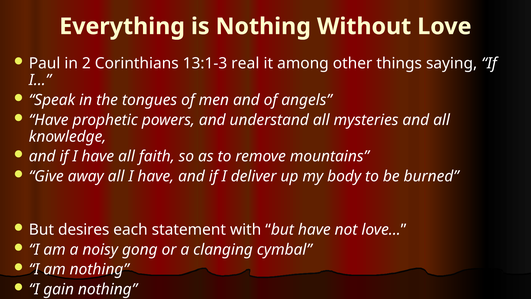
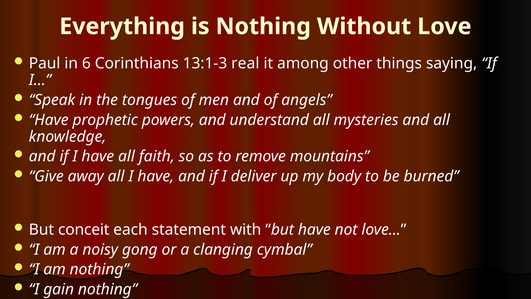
2: 2 -> 6
desires: desires -> conceit
